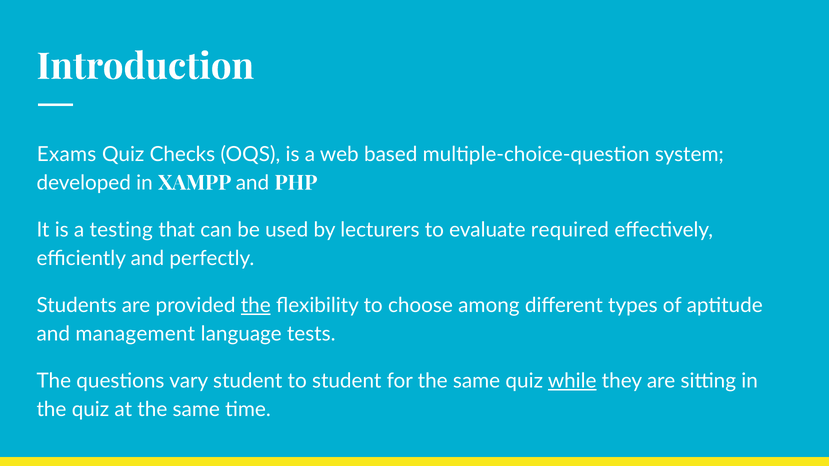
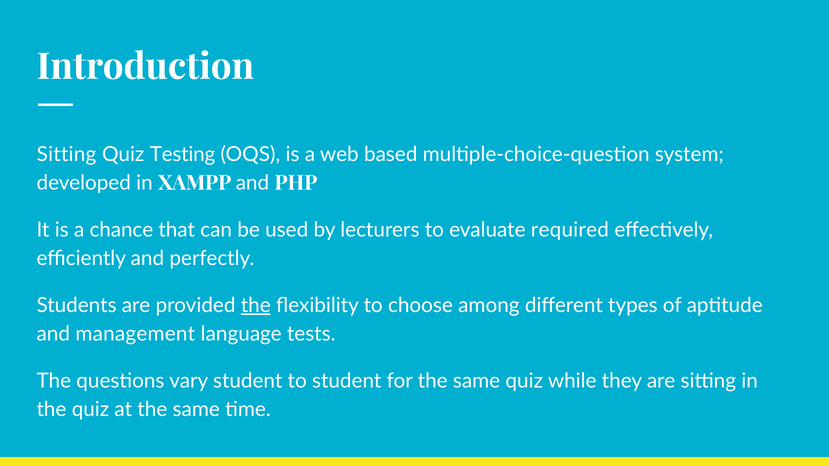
Exams at (67, 154): Exams -> Sitting
Checks: Checks -> Testing
testing: testing -> chance
while underline: present -> none
